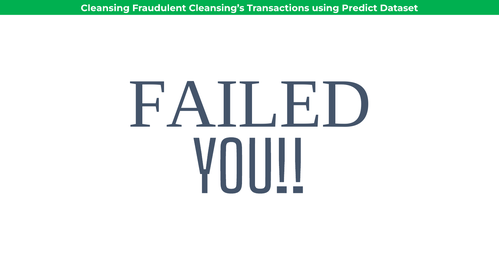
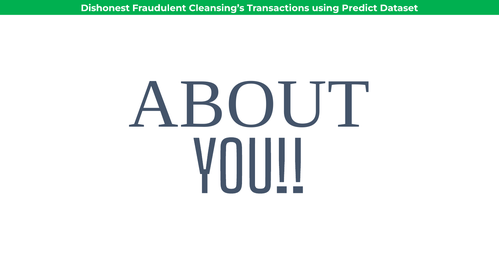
Cleansing: Cleansing -> Dishonest
FAILED: FAILED -> ABOUT
